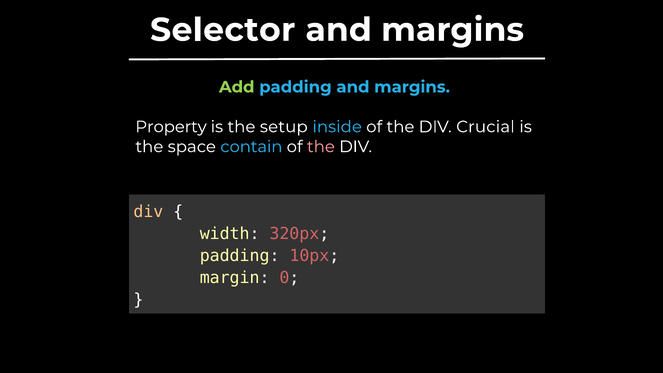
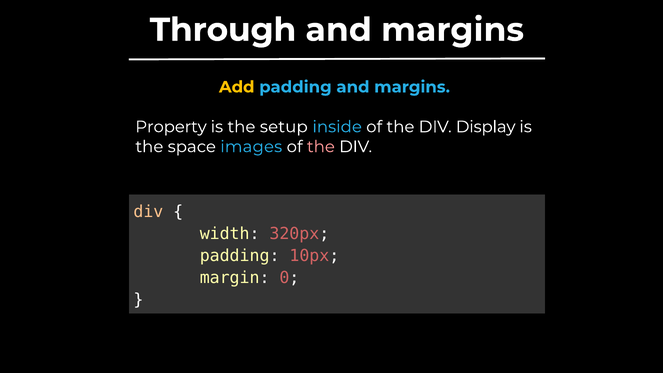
Selector: Selector -> Through
Add colour: light green -> yellow
Crucial: Crucial -> Display
contain: contain -> images
